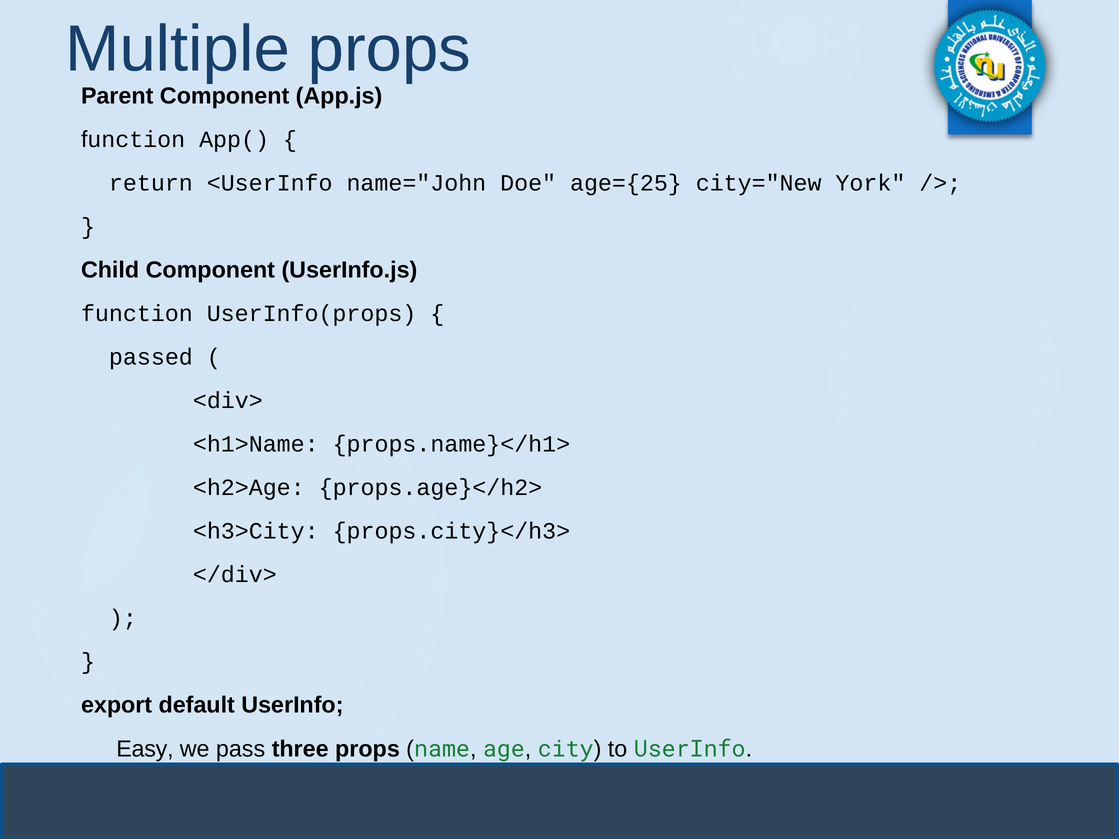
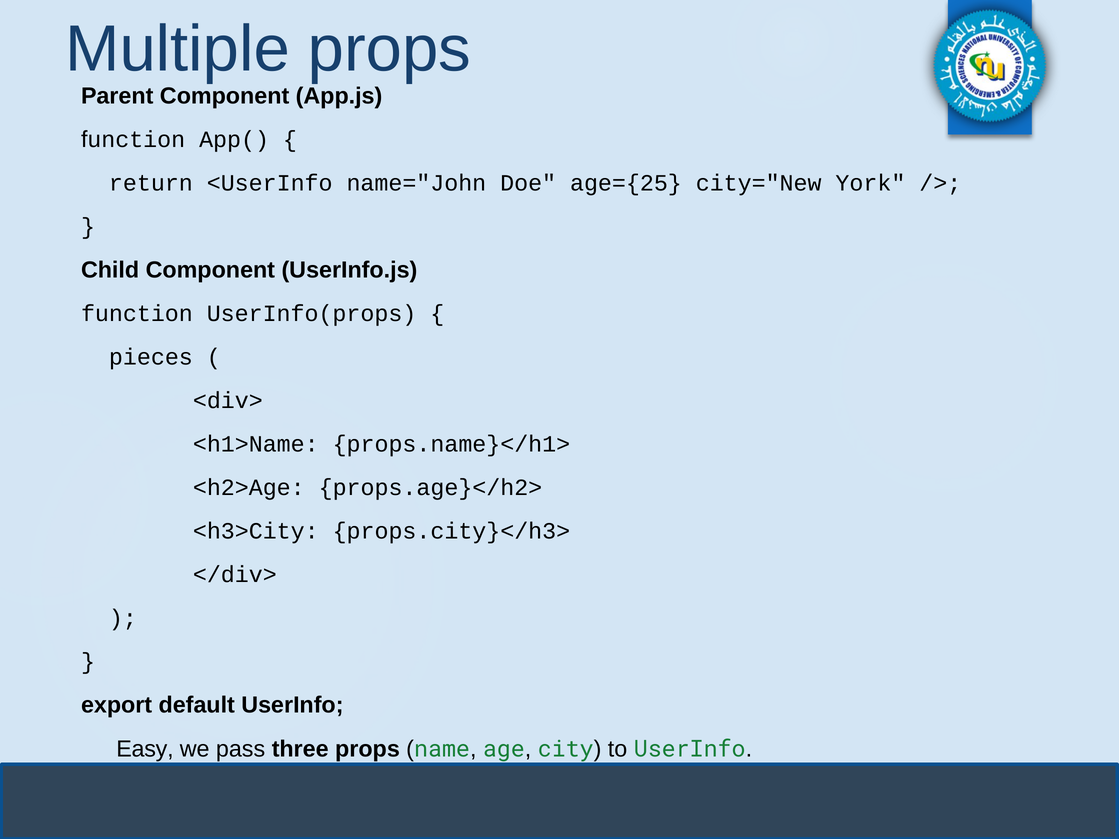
passed: passed -> pieces
